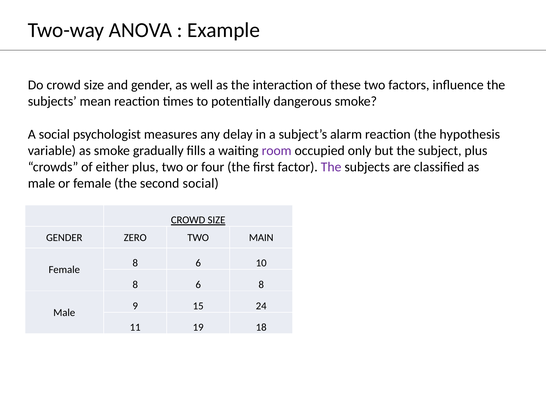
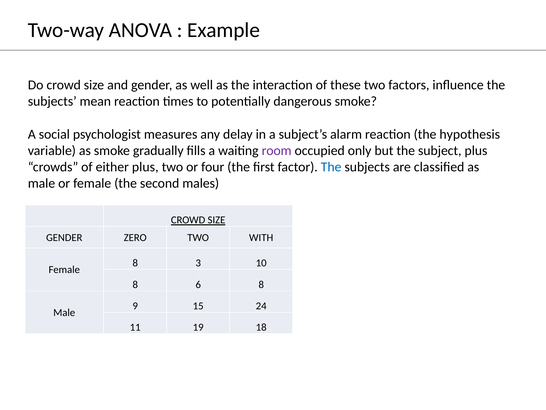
The at (331, 167) colour: purple -> blue
second social: social -> males
MAIN: MAIN -> WITH
6 at (198, 263): 6 -> 3
